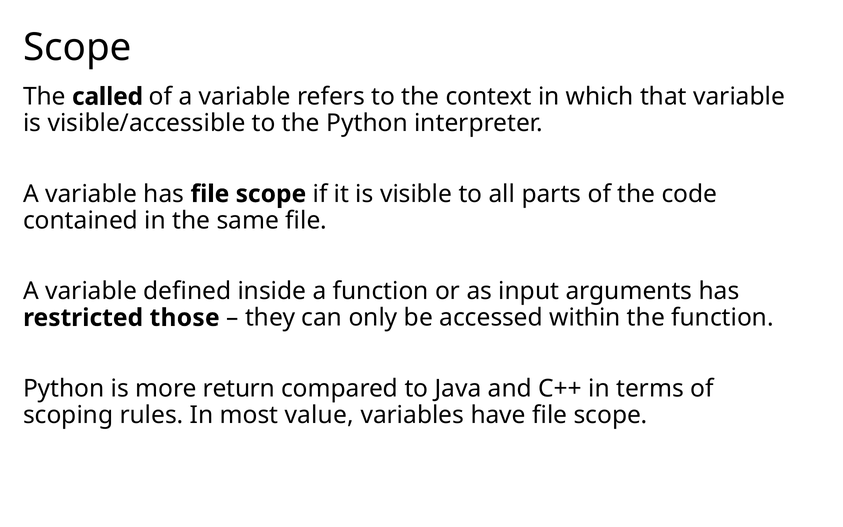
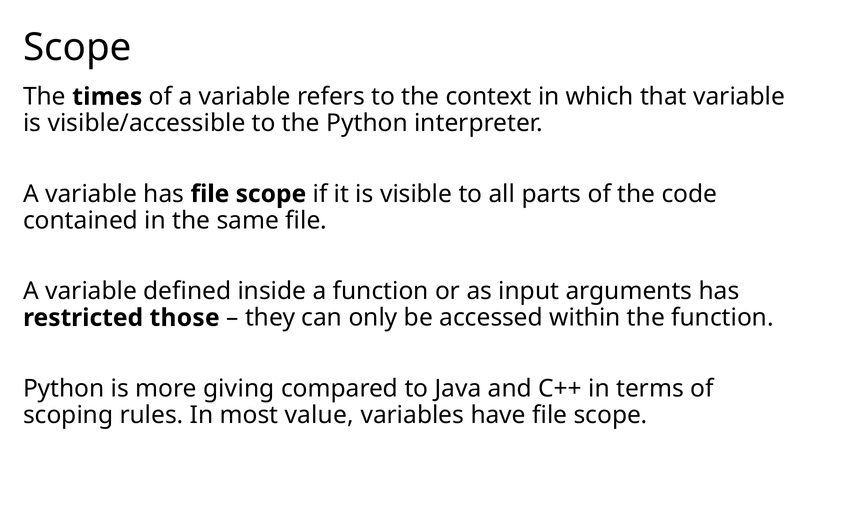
called: called -> times
return: return -> giving
